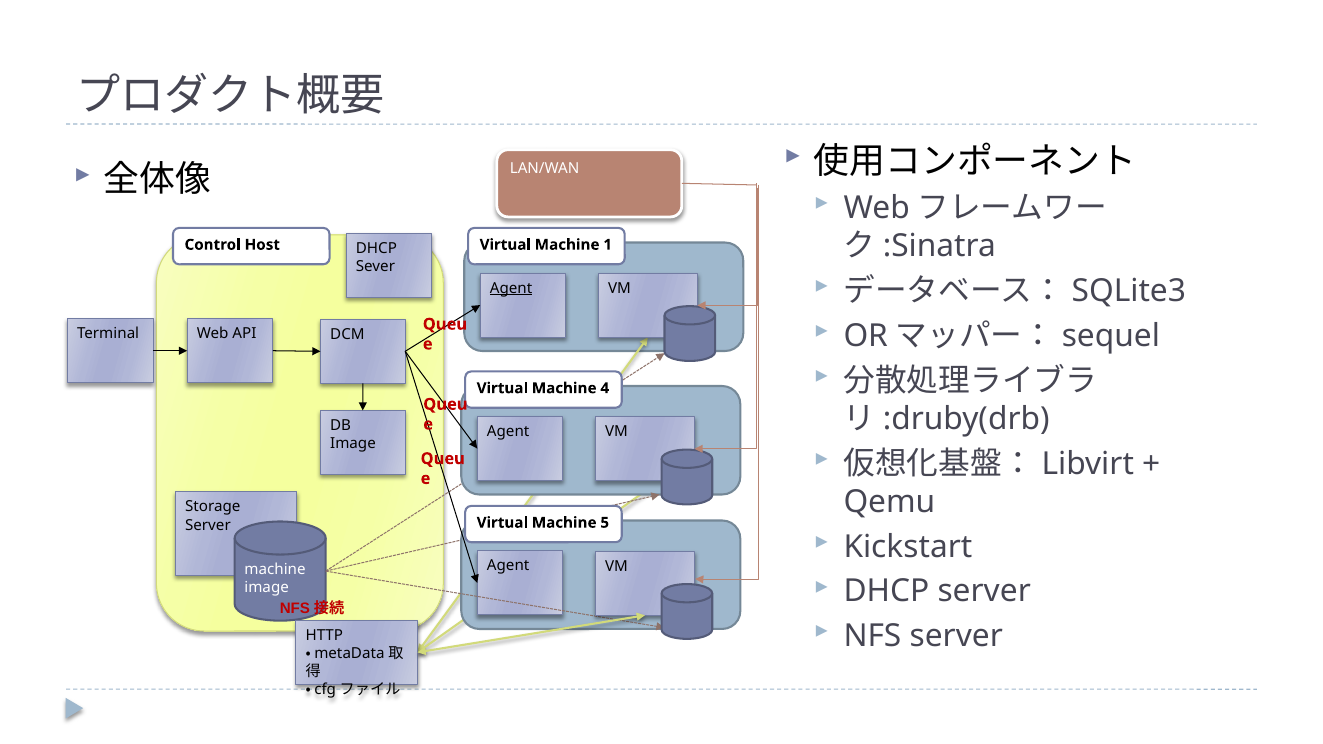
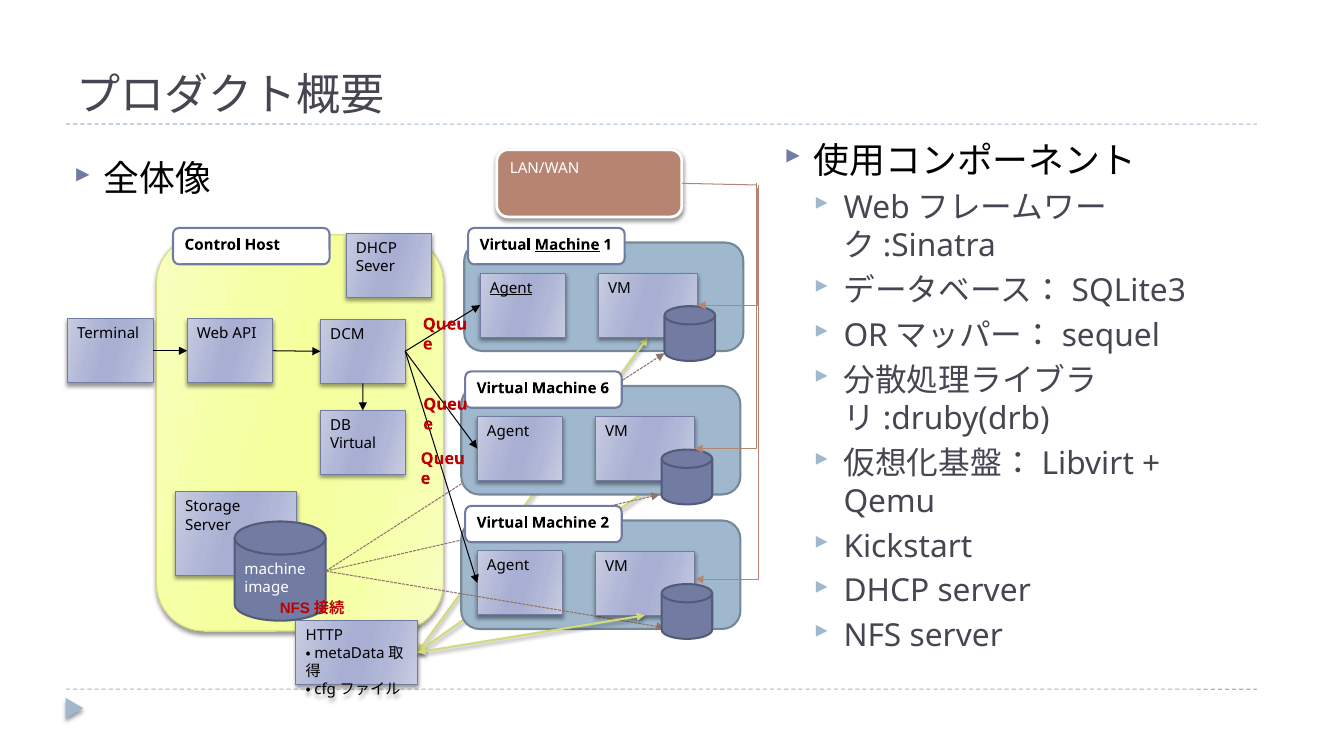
Machine at (567, 245) underline: none -> present
4: 4 -> 6
Image at (353, 444): Image -> Virtual
5: 5 -> 2
